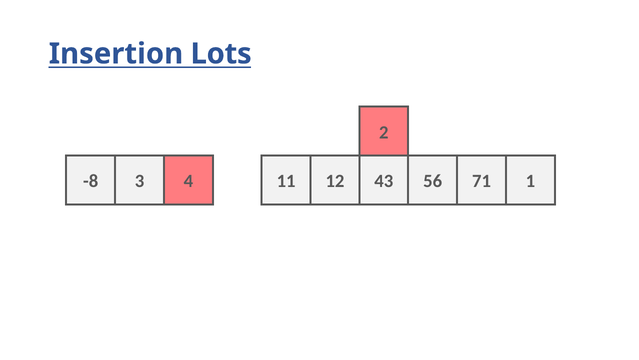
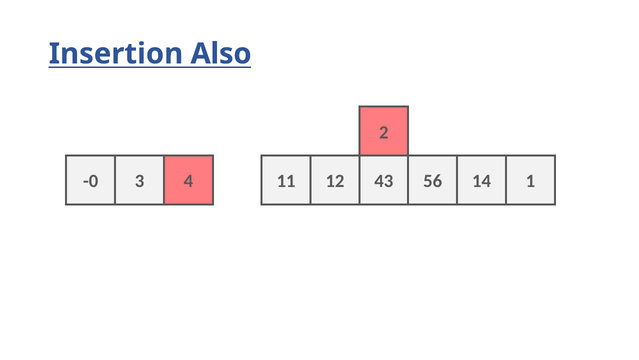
Lots: Lots -> Also
-8: -8 -> -0
71: 71 -> 14
